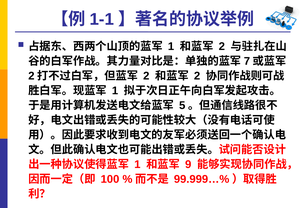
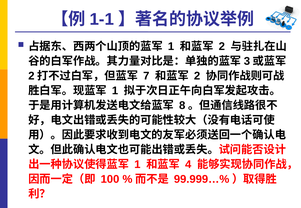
7: 7 -> 3
2 at (146, 76): 2 -> 7
5: 5 -> 8
9: 9 -> 4
